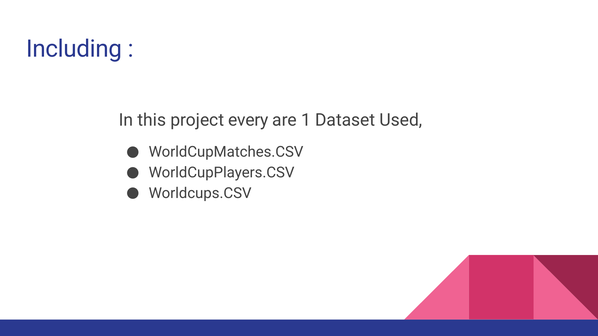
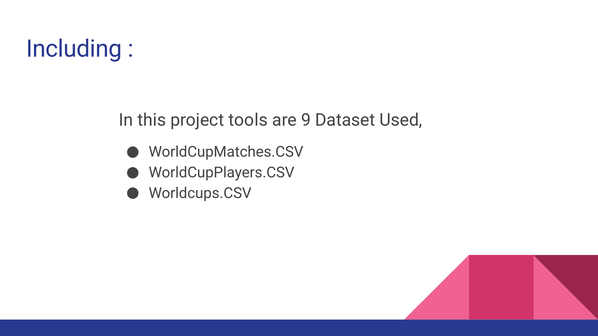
every: every -> tools
1: 1 -> 9
